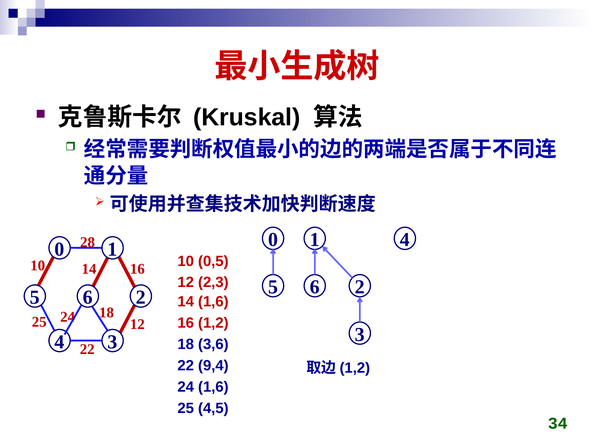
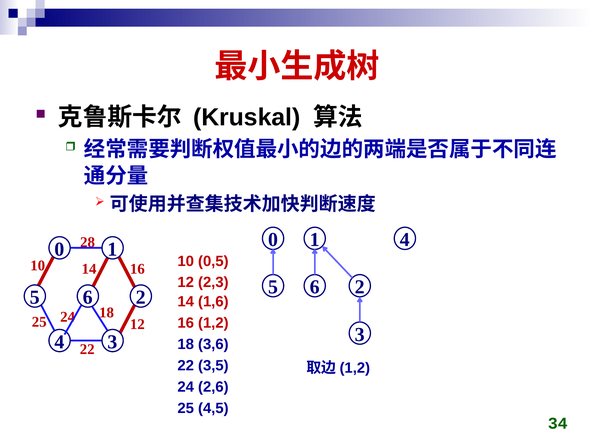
9,4: 9,4 -> 3,5
24 1,6: 1,6 -> 2,6
